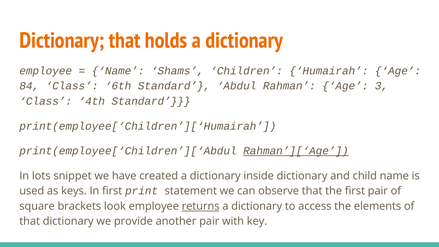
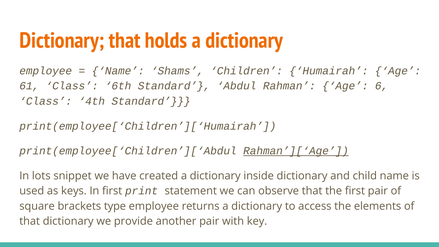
84: 84 -> 61
3: 3 -> 6
look: look -> type
returns underline: present -> none
